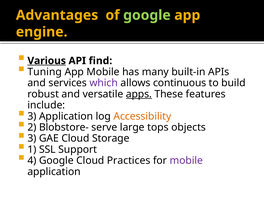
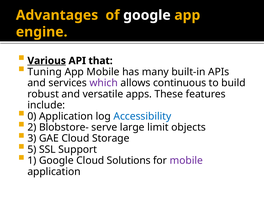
google at (147, 15) colour: light green -> white
find: find -> that
apps underline: present -> none
3 at (32, 116): 3 -> 0
Accessibility colour: orange -> blue
tops: tops -> limit
1: 1 -> 5
4: 4 -> 1
Practices: Practices -> Solutions
